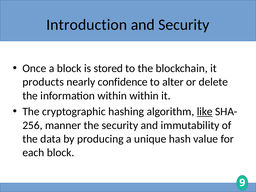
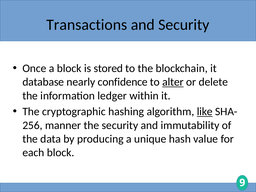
Introduction: Introduction -> Transactions
products: products -> database
alter underline: none -> present
information within: within -> ledger
